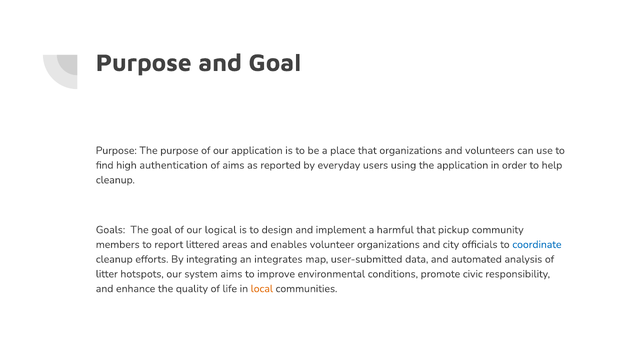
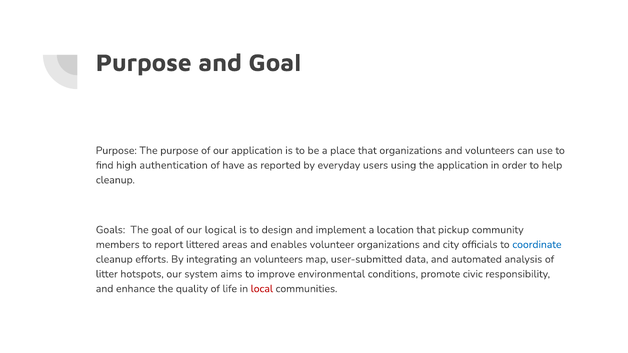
of aims: aims -> have
harmful: harmful -> location
an integrates: integrates -> volunteers
local colour: orange -> red
